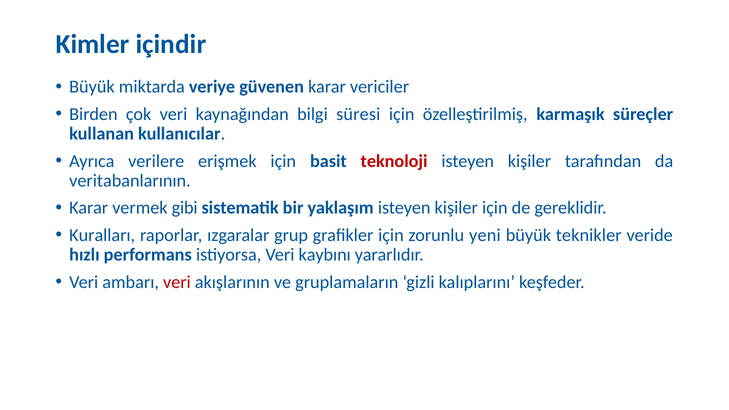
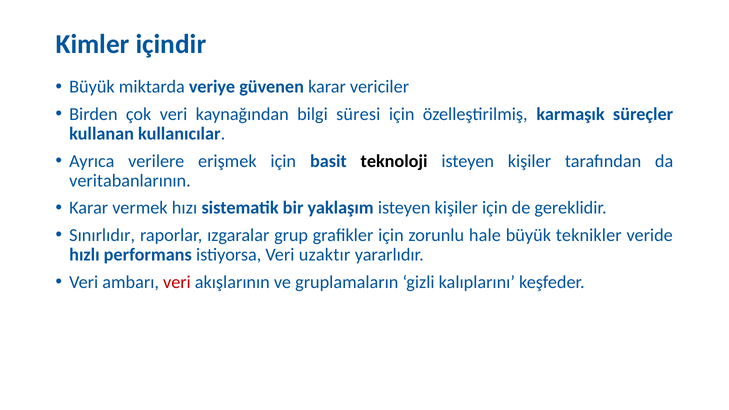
teknoloji colour: red -> black
gibi: gibi -> hızı
Kuralları: Kuralları -> Sınırlıdır
yeni: yeni -> hale
kaybını: kaybını -> uzaktır
